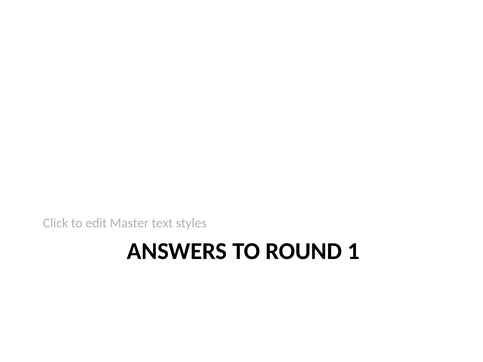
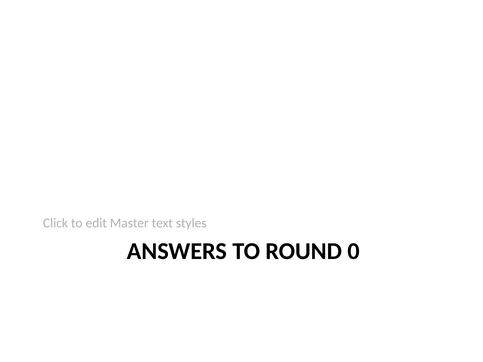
1: 1 -> 0
